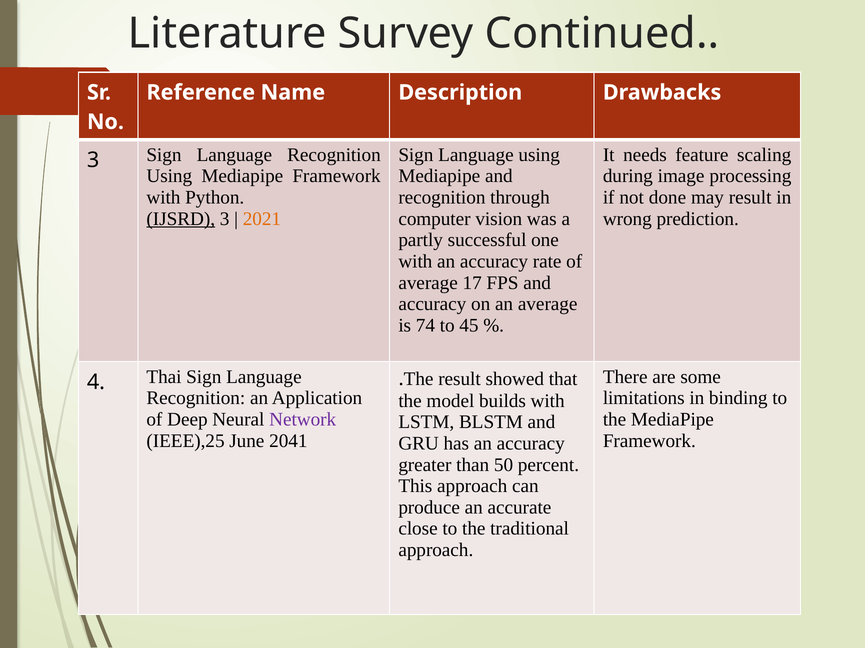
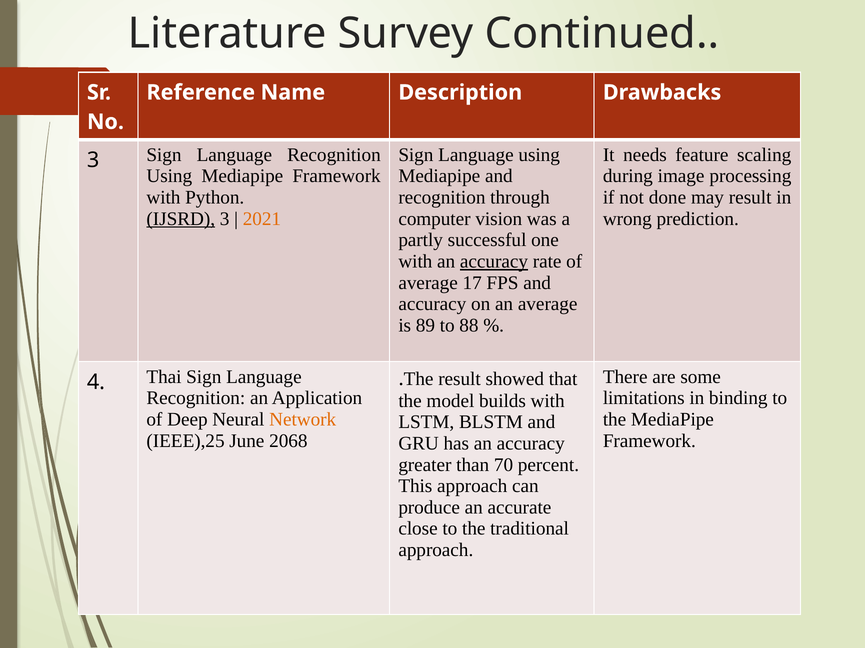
accuracy at (494, 262) underline: none -> present
74: 74 -> 89
45: 45 -> 88
Network colour: purple -> orange
2041: 2041 -> 2068
50: 50 -> 70
